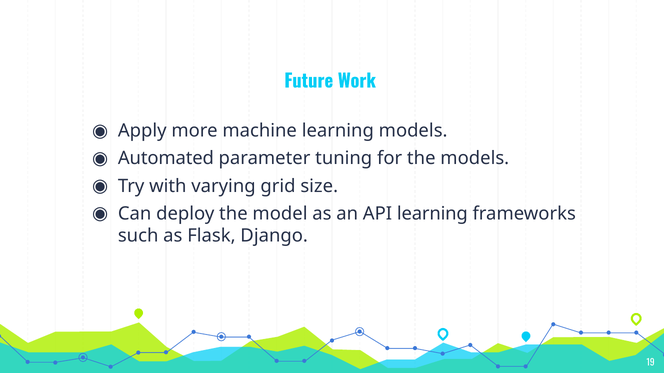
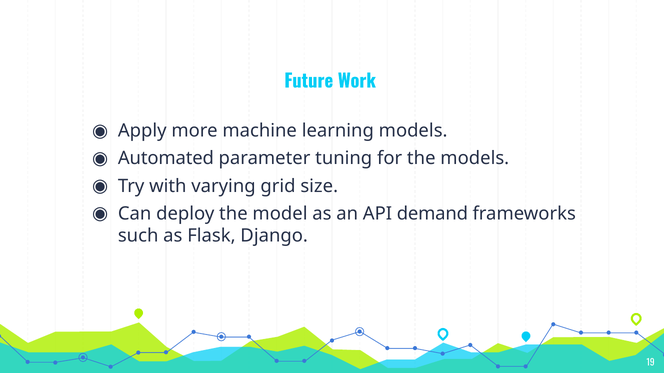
API learning: learning -> demand
